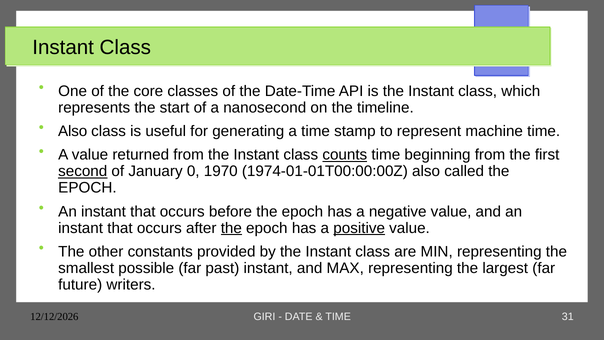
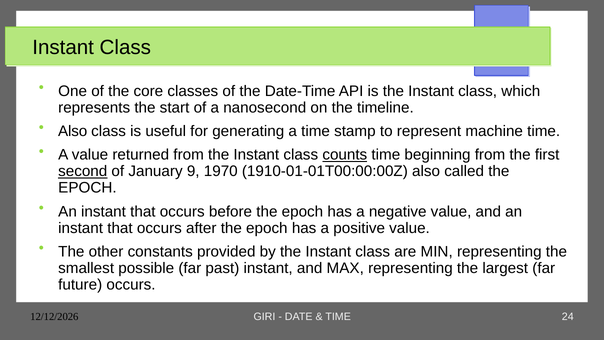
0: 0 -> 9
1974-01-01T00:00:00Z: 1974-01-01T00:00:00Z -> 1910-01-01T00:00:00Z
the at (231, 228) underline: present -> none
positive underline: present -> none
future writers: writers -> occurs
31: 31 -> 24
